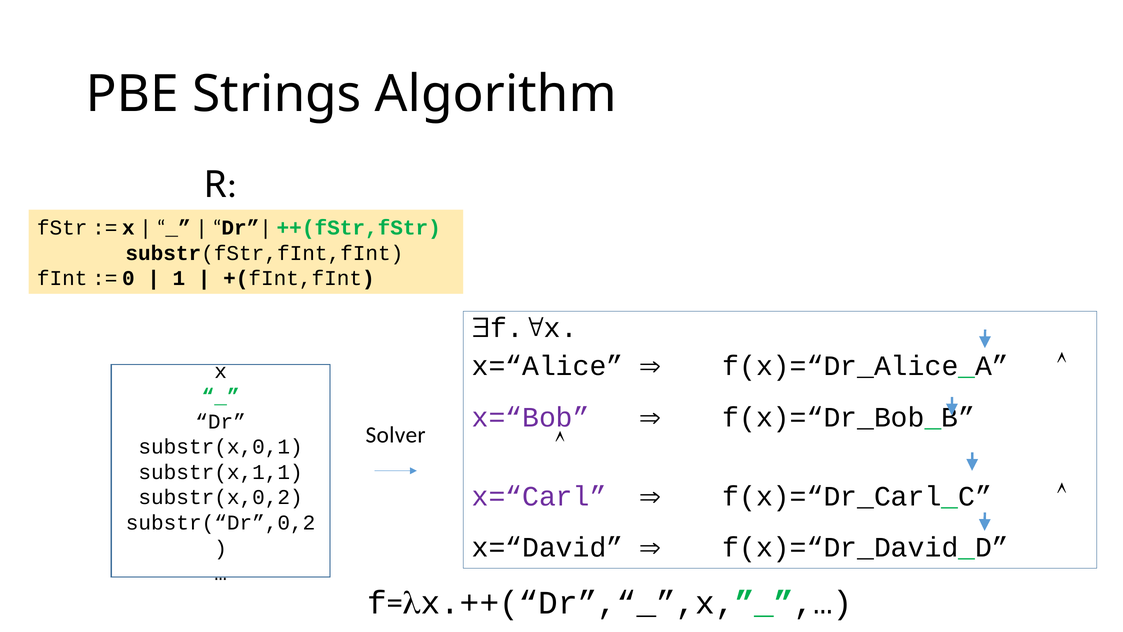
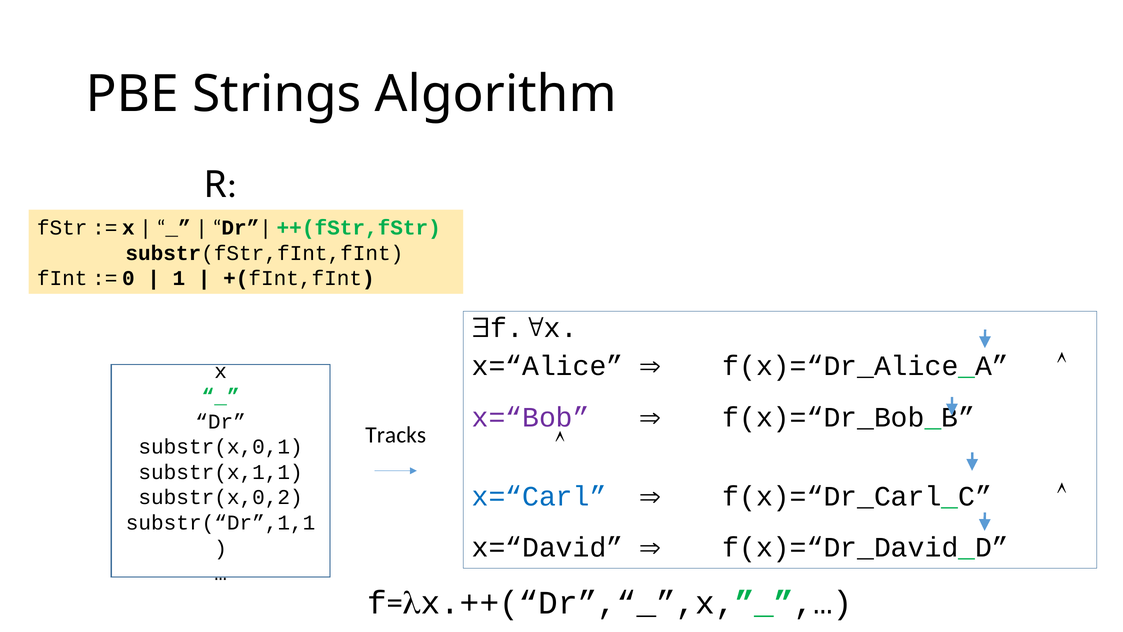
Solver: Solver -> Tracks
x=“Carl colour: purple -> blue
substr(“Dr”,0,2: substr(“Dr”,0,2 -> substr(“Dr”,1,1
